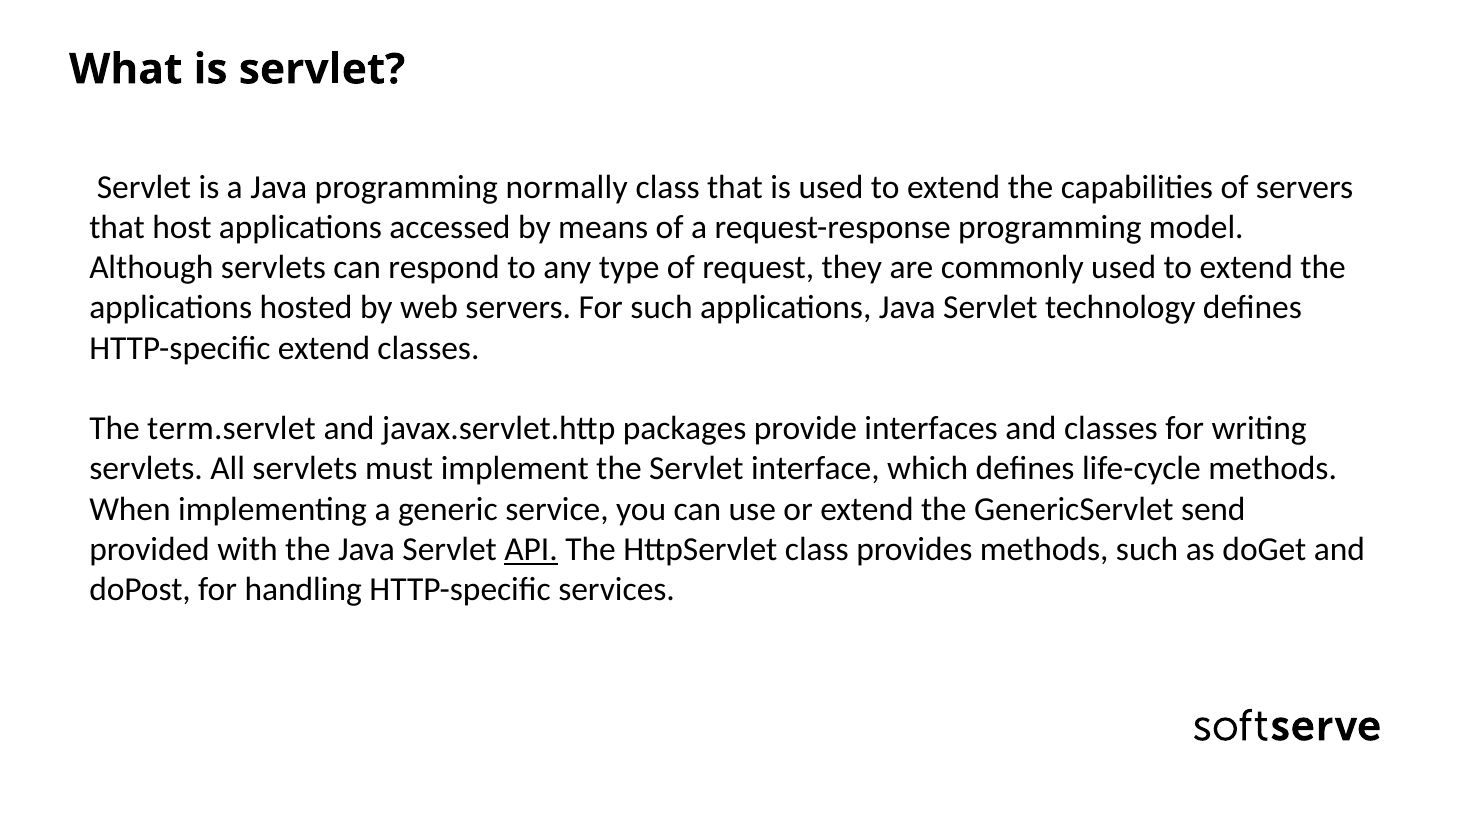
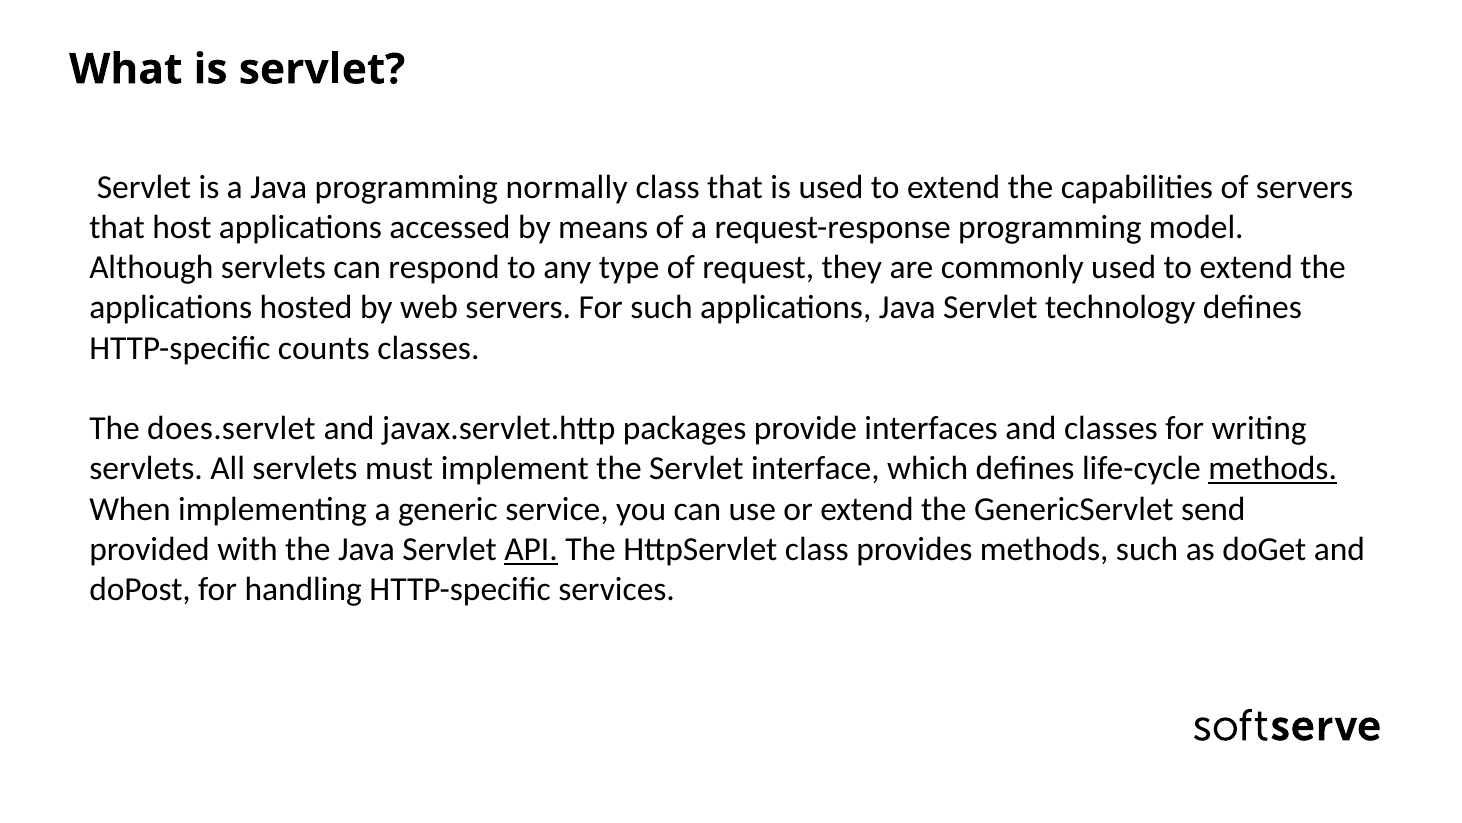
HTTP-specific extend: extend -> counts
term.servlet: term.servlet -> does.servlet
methods at (1273, 468) underline: none -> present
